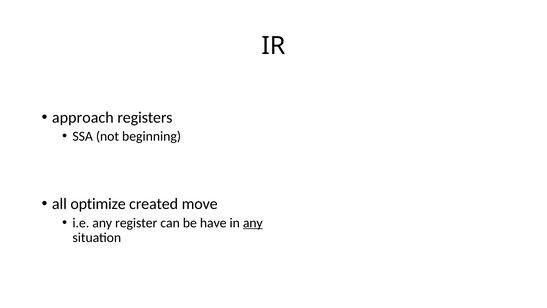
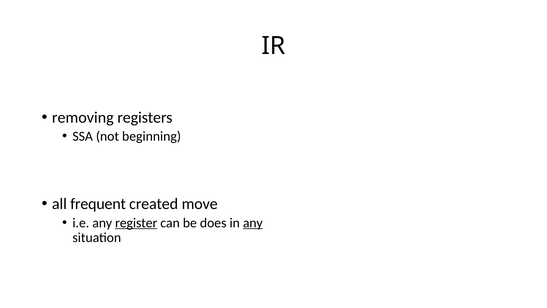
approach: approach -> removing
optimize: optimize -> frequent
register underline: none -> present
have: have -> does
